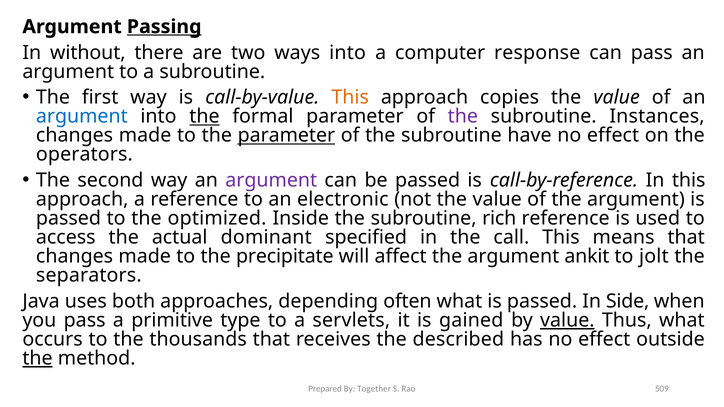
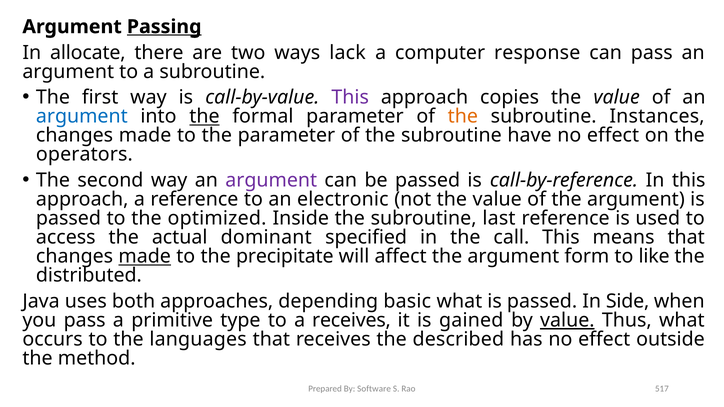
without: without -> allocate
ways into: into -> lack
This at (350, 97) colour: orange -> purple
the at (463, 116) colour: purple -> orange
parameter at (286, 136) underline: present -> none
rich: rich -> last
made at (145, 257) underline: none -> present
ankit: ankit -> form
jolt: jolt -> like
separators: separators -> distributed
often: often -> basic
a servlets: servlets -> receives
thousands: thousands -> languages
the at (38, 359) underline: present -> none
Together: Together -> Software
509: 509 -> 517
